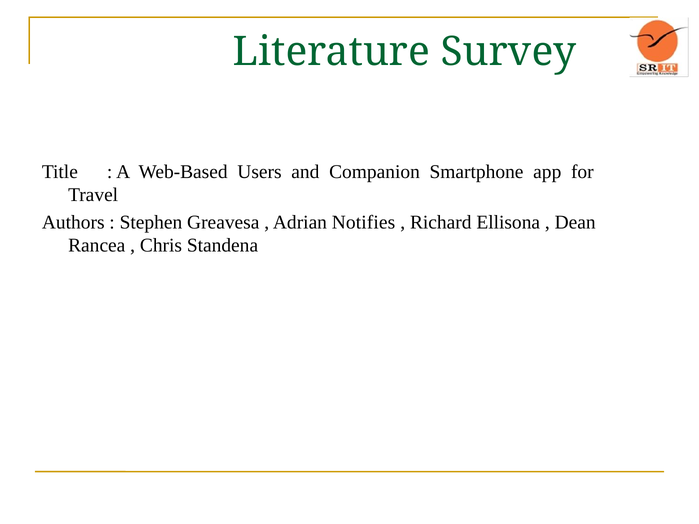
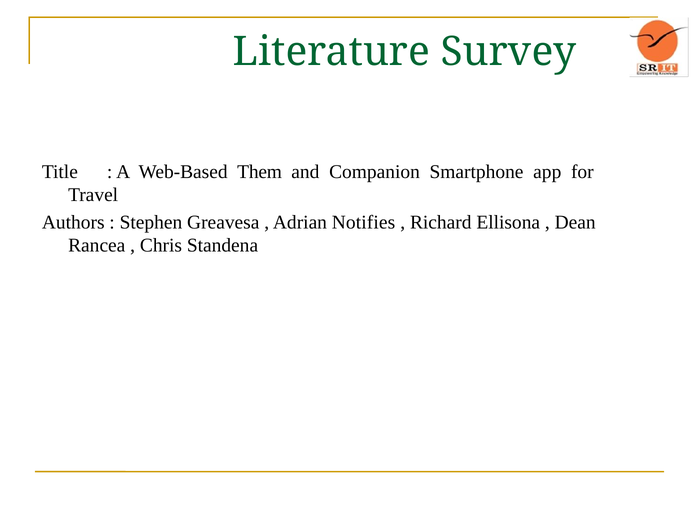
Users: Users -> Them
